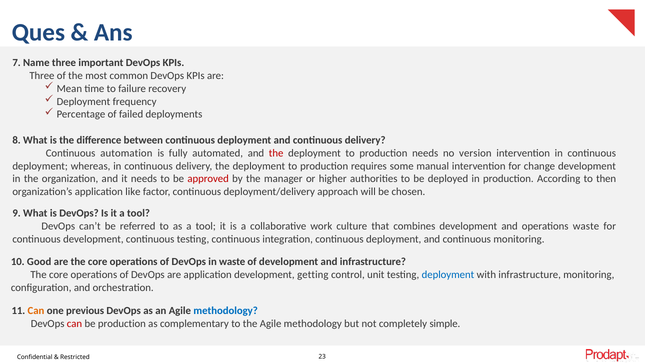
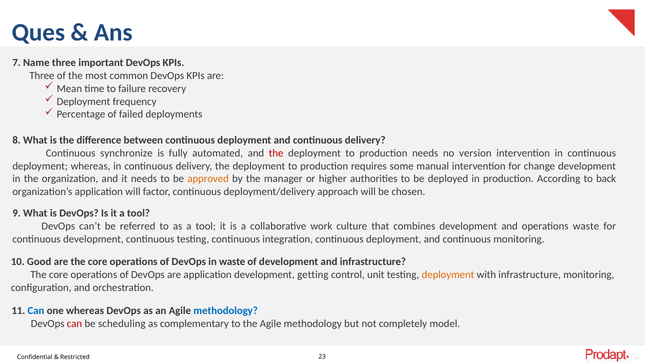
automation: automation -> synchronize
approved colour: red -> orange
then: then -> back
application like: like -> will
deployment at (448, 275) colour: blue -> orange
Can at (36, 311) colour: orange -> blue
one previous: previous -> whereas
be production: production -> scheduling
simple: simple -> model
